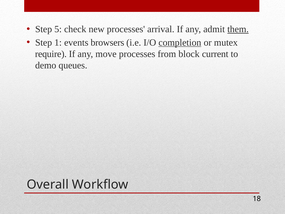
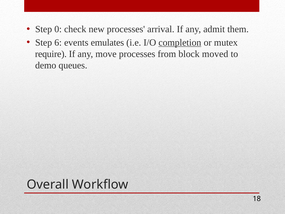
5: 5 -> 0
them underline: present -> none
1: 1 -> 6
browsers: browsers -> emulates
current: current -> moved
